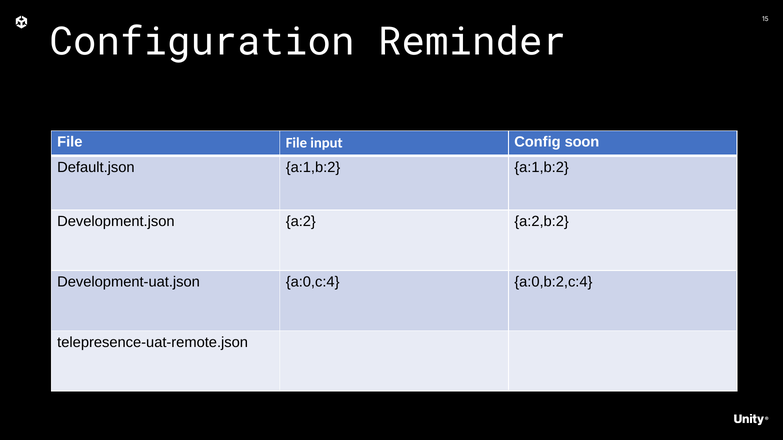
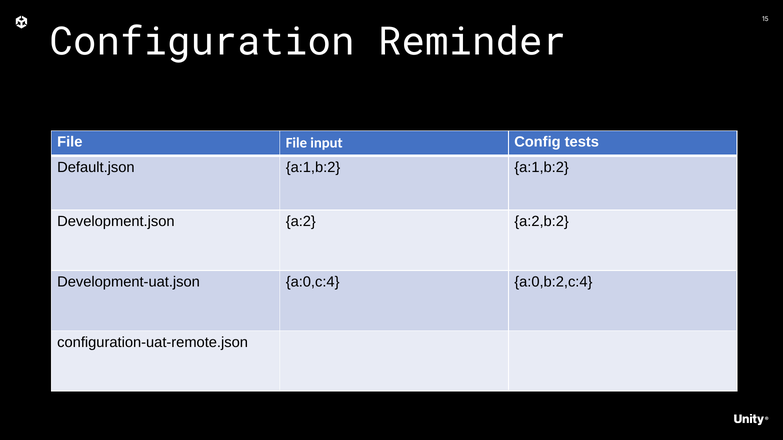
soon: soon -> tests
telepresence-uat-remote.json: telepresence-uat-remote.json -> configuration-uat-remote.json
